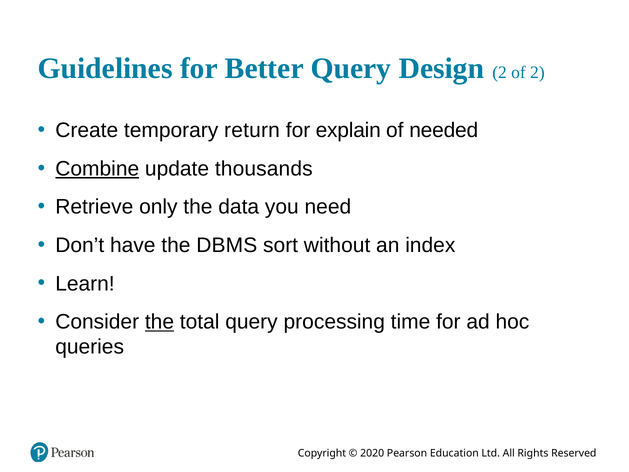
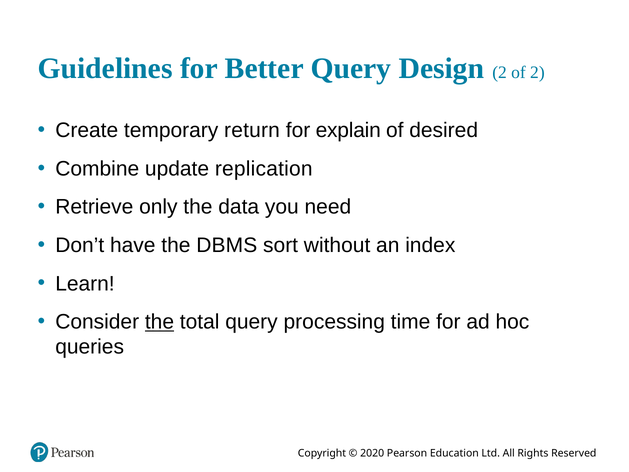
needed: needed -> desired
Combine underline: present -> none
thousands: thousands -> replication
